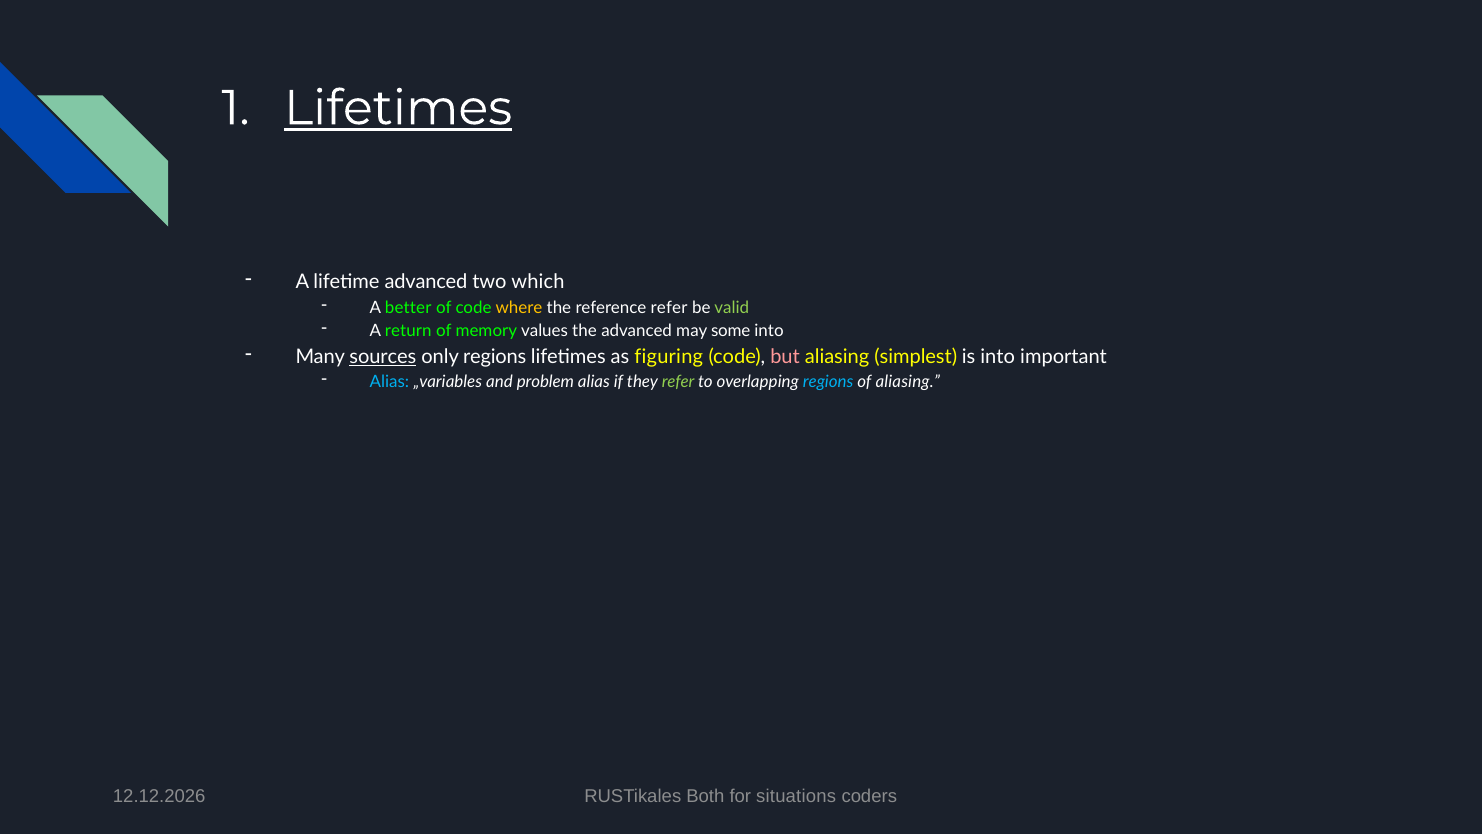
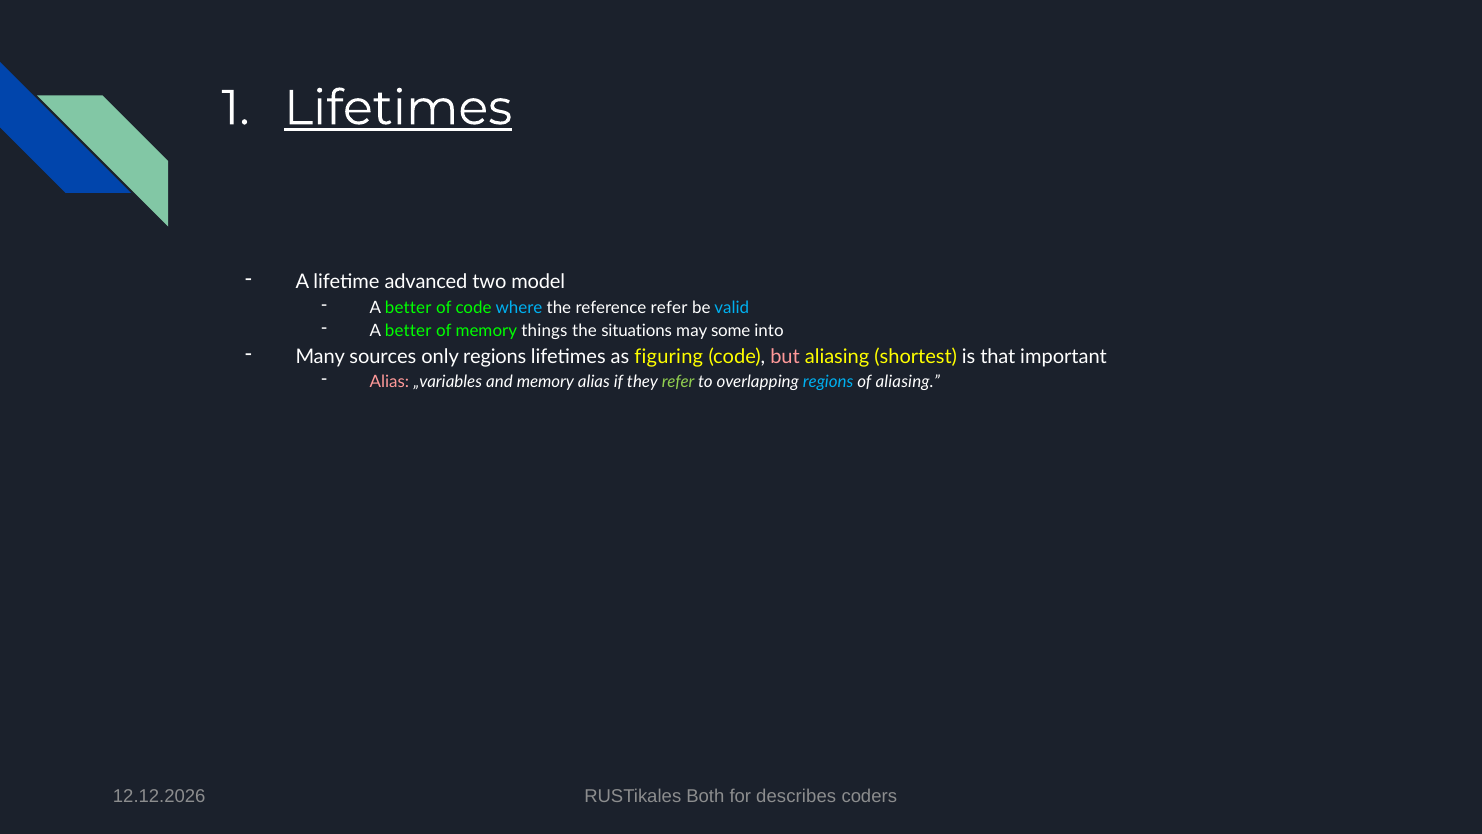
which: which -> model
where colour: yellow -> light blue
valid colour: light green -> light blue
return at (408, 331): return -> better
values: values -> things
the advanced: advanced -> situations
sources underline: present -> none
simplest: simplest -> shortest
is into: into -> that
Alias at (389, 382) colour: light blue -> pink
and problem: problem -> memory
situations: situations -> describes
